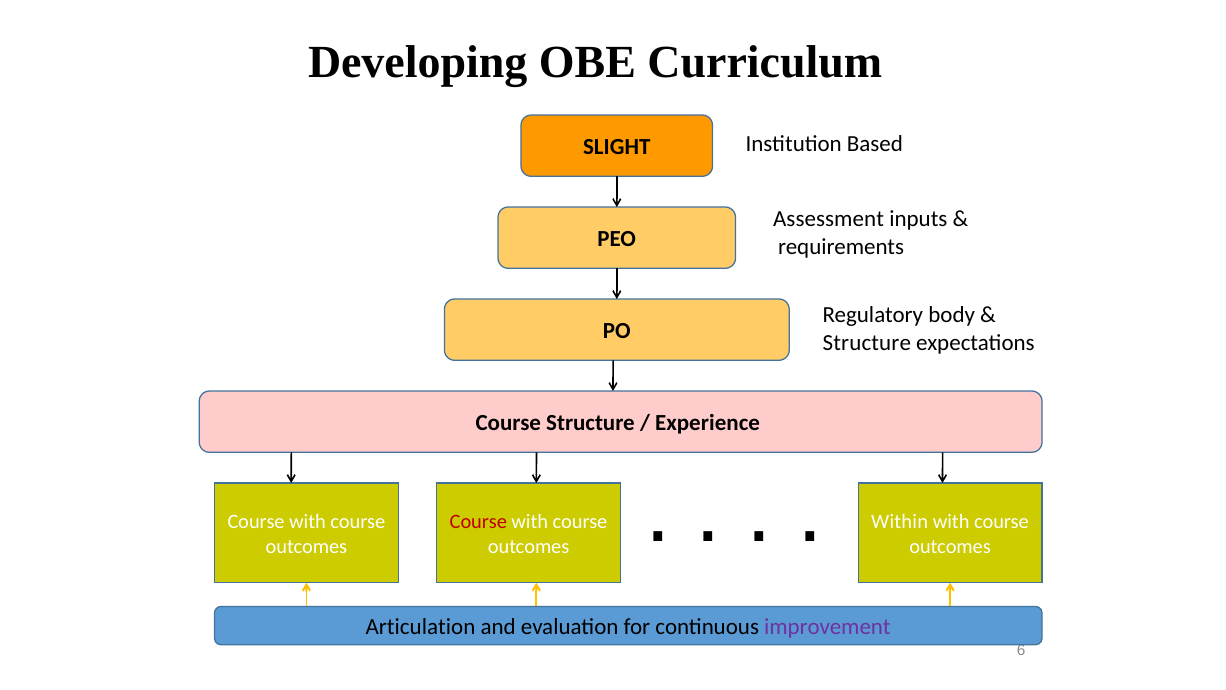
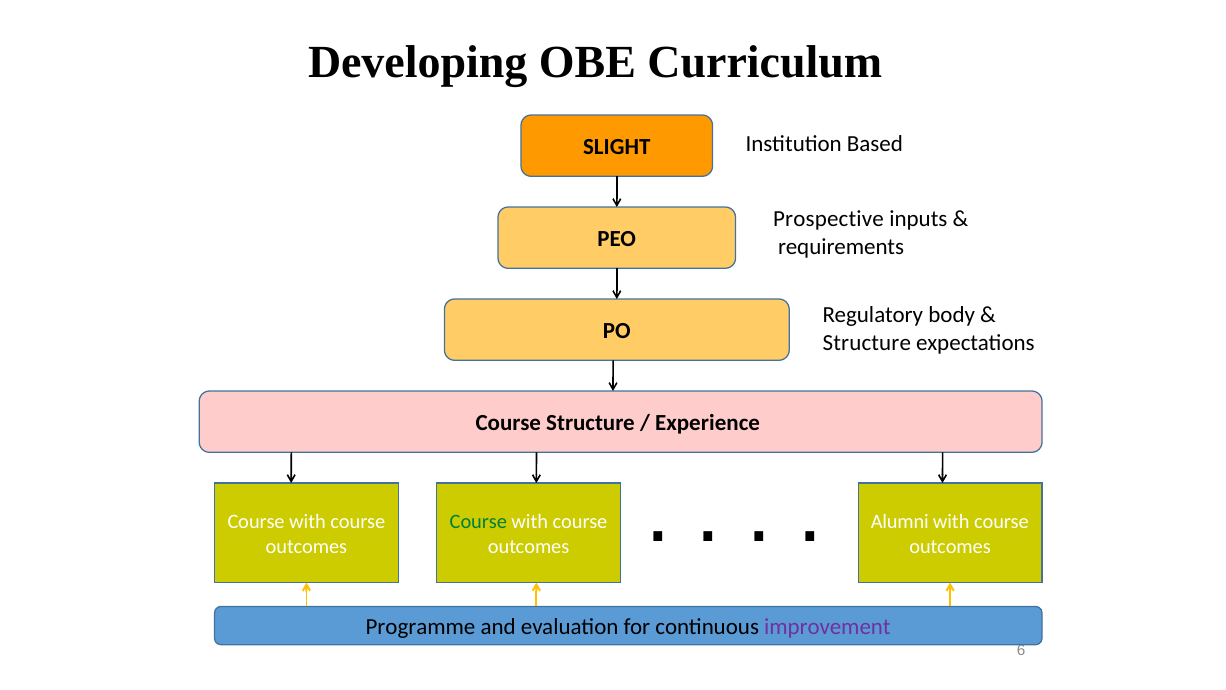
Assessment: Assessment -> Prospective
Course at (478, 522) colour: red -> green
Within: Within -> Alumni
Articulation: Articulation -> Programme
